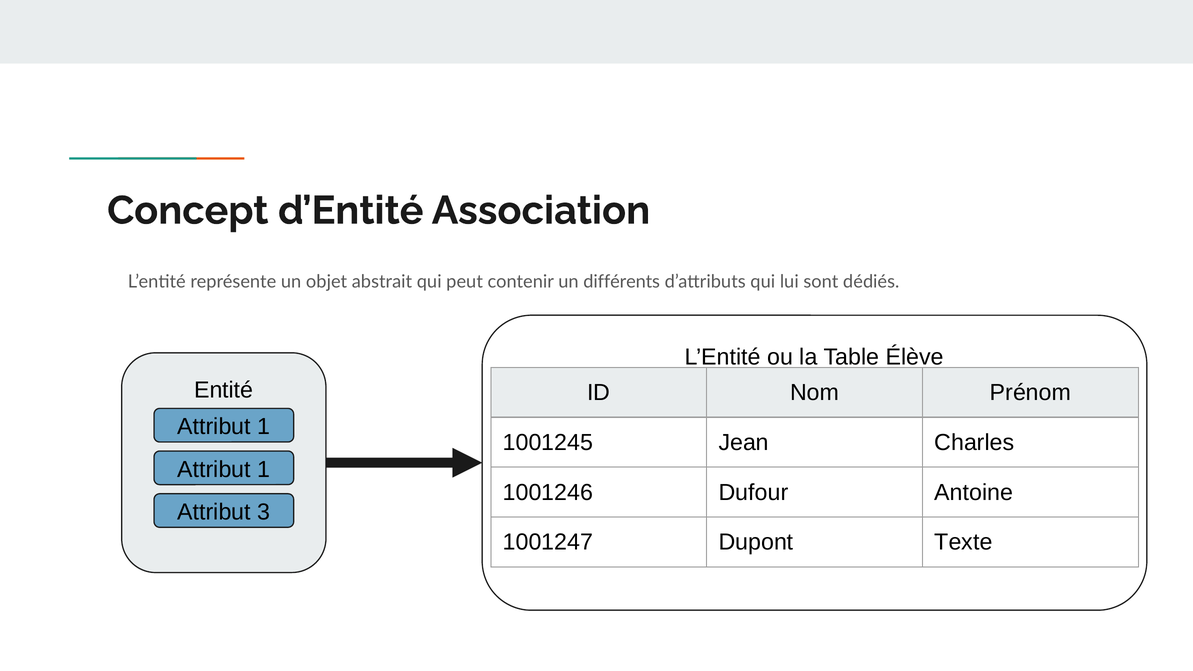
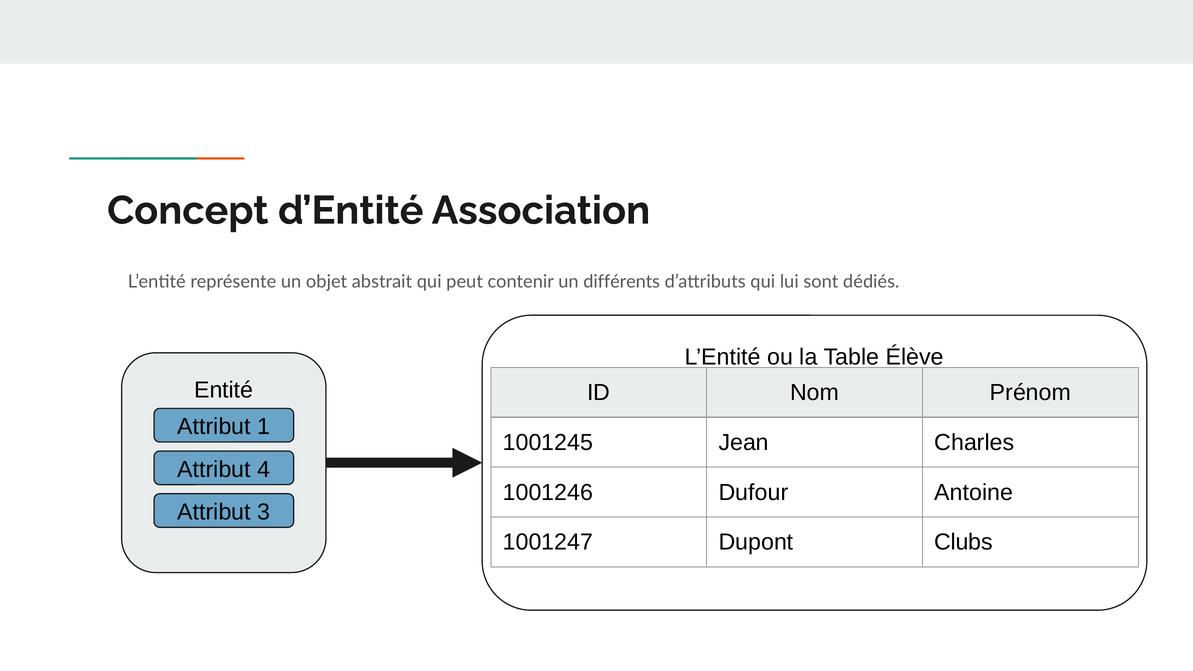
1 at (264, 469): 1 -> 4
Texte: Texte -> Clubs
